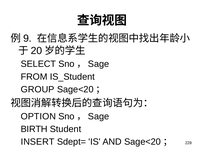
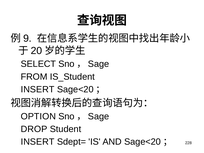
GROUP at (38, 89): GROUP -> INSERT
BIRTH: BIRTH -> DROP
